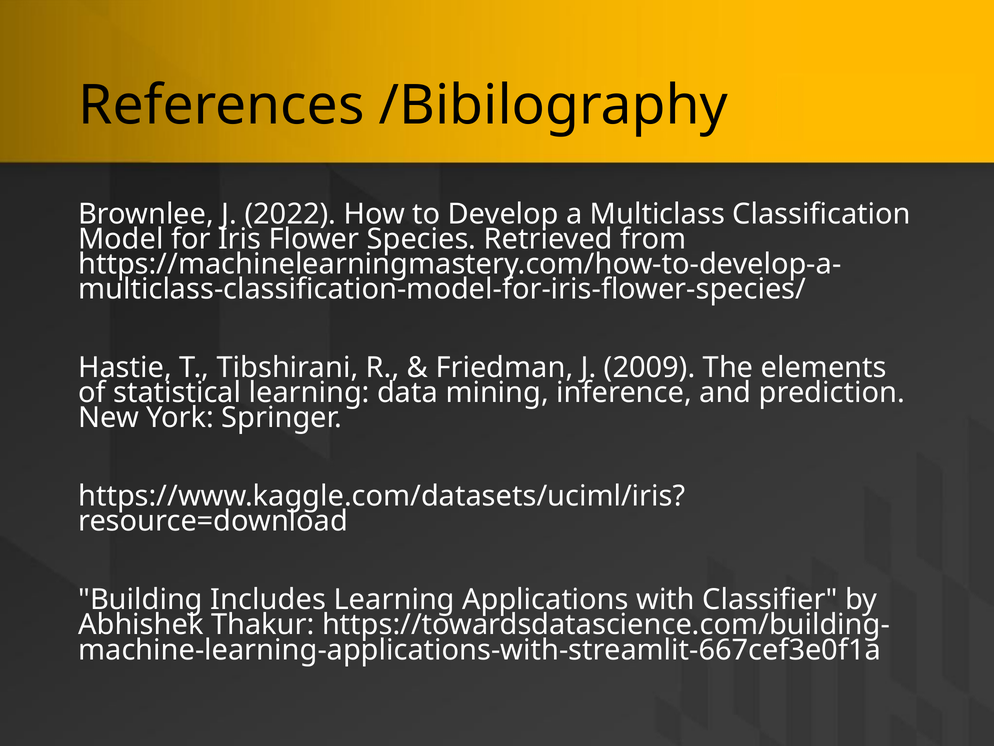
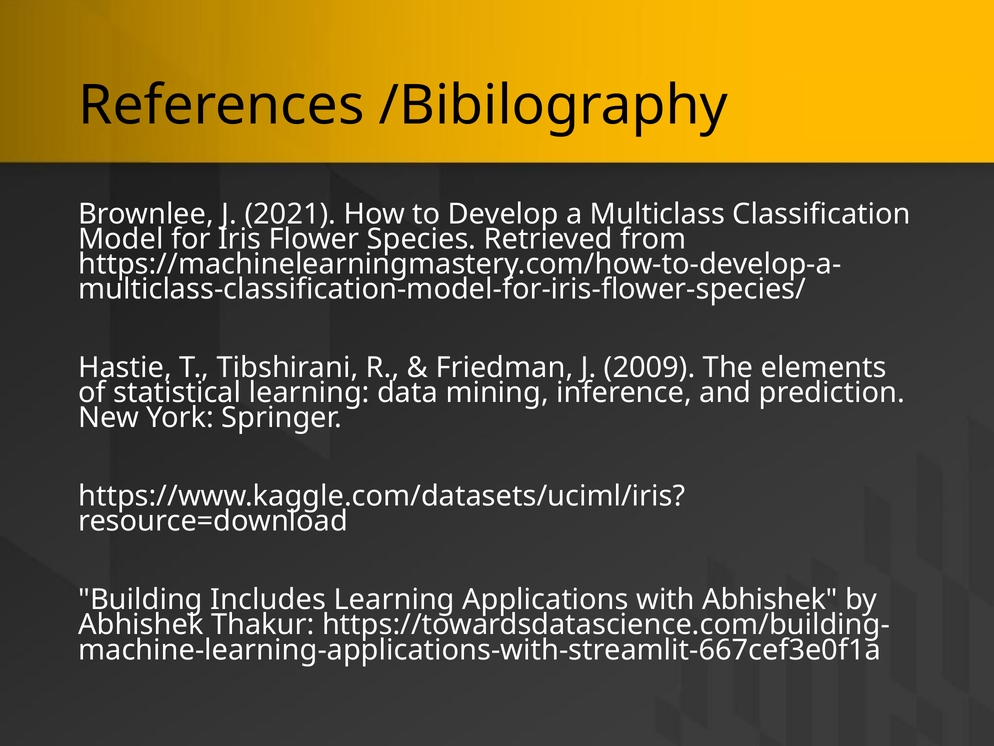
2022: 2022 -> 2021
with Classifier: Classifier -> Abhishek
